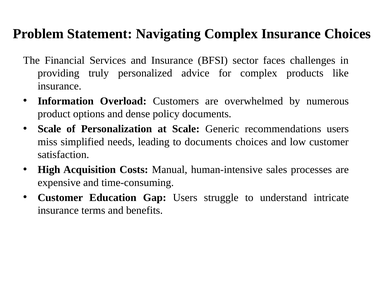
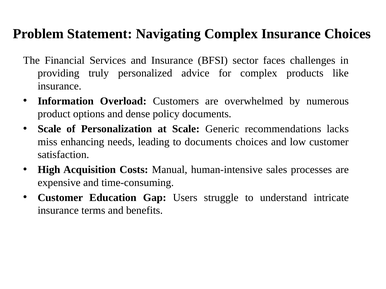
recommendations users: users -> lacks
simplified: simplified -> enhancing
